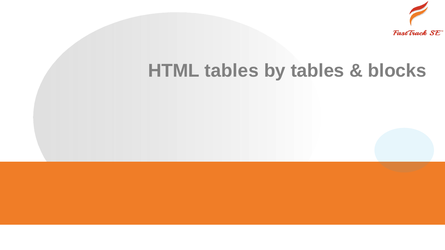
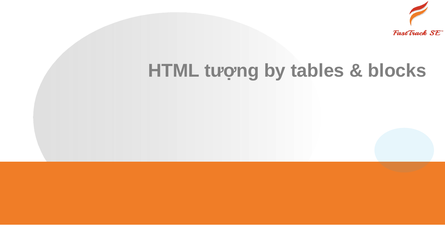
HTML tables: tables -> tượng
